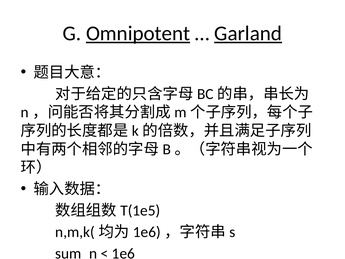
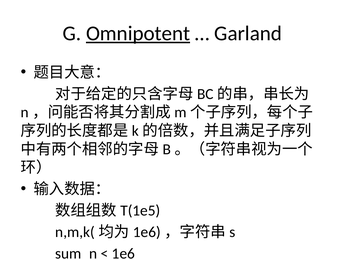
Garland underline: present -> none
